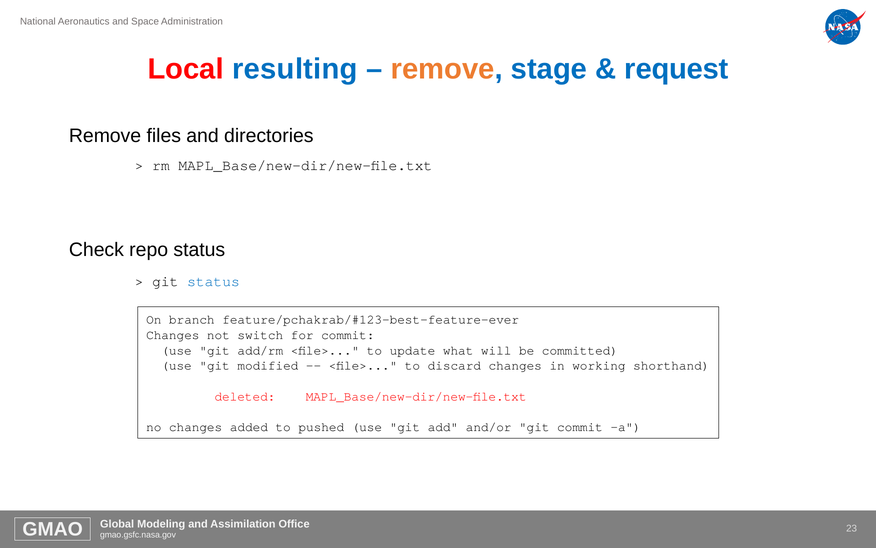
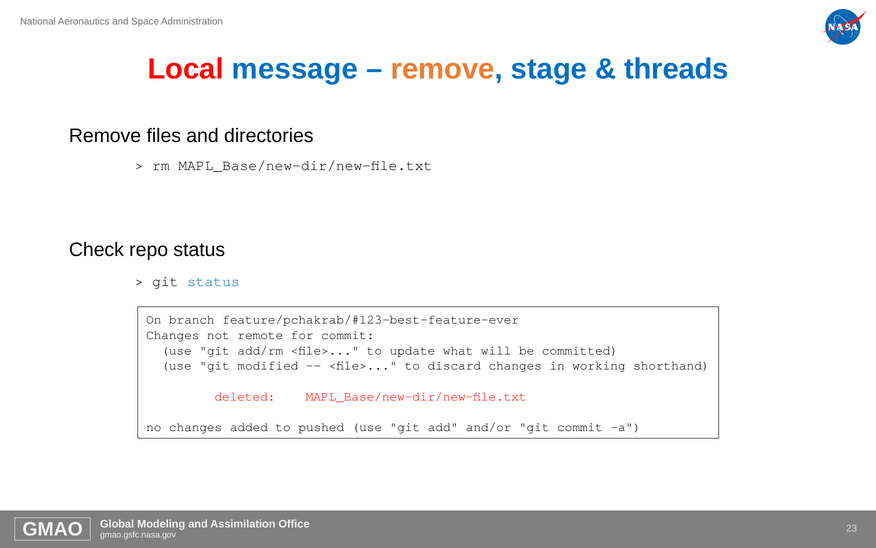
resulting: resulting -> message
request: request -> threads
switch: switch -> remote
